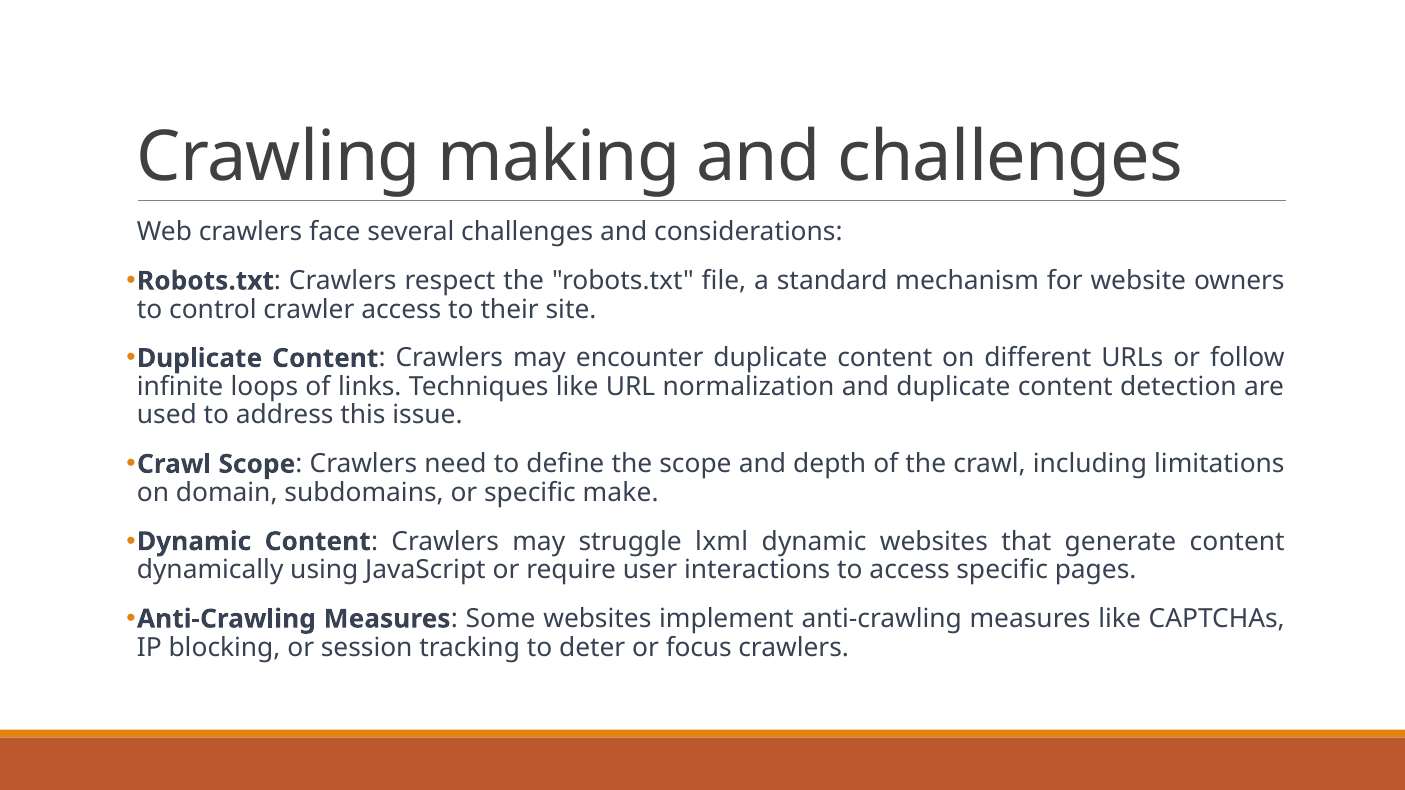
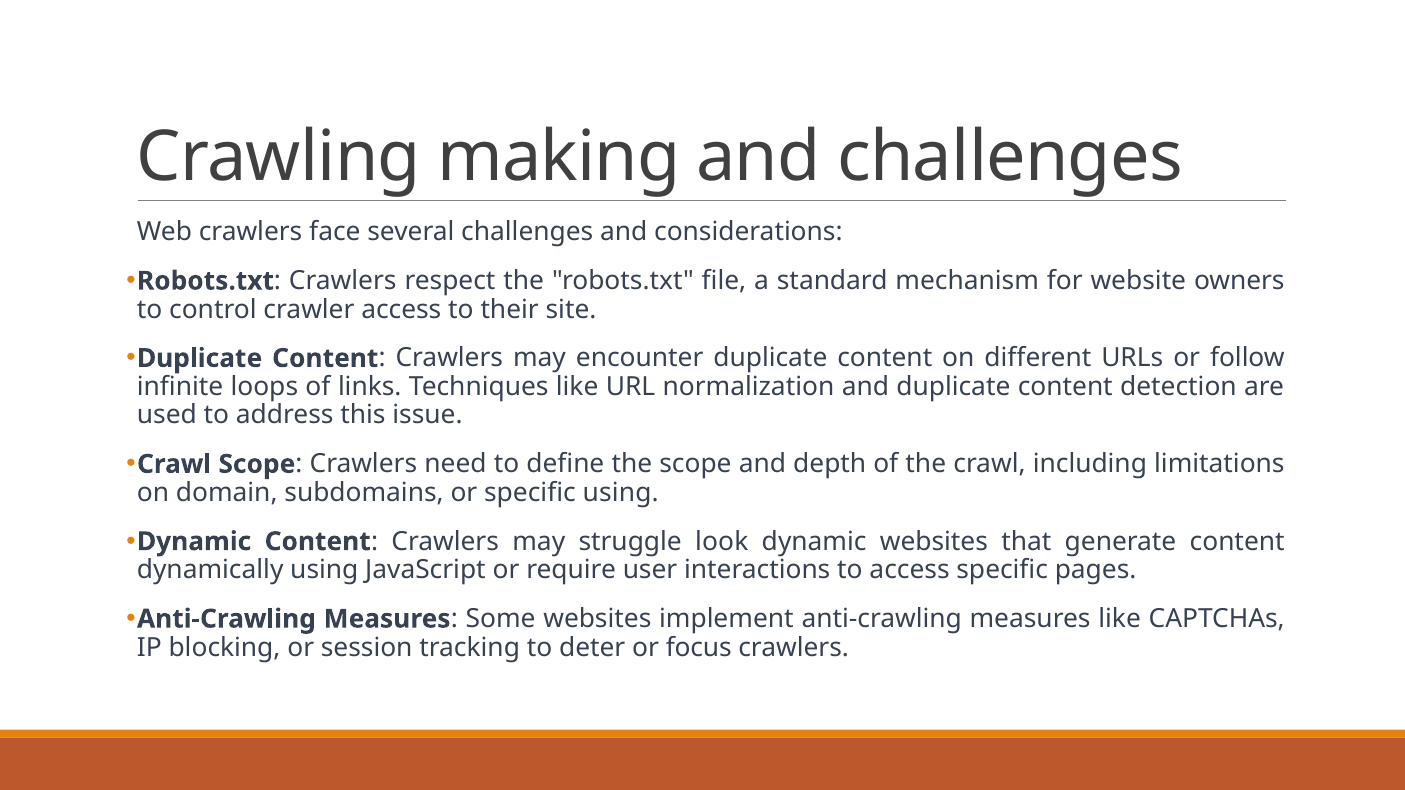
specific make: make -> using
lxml: lxml -> look
